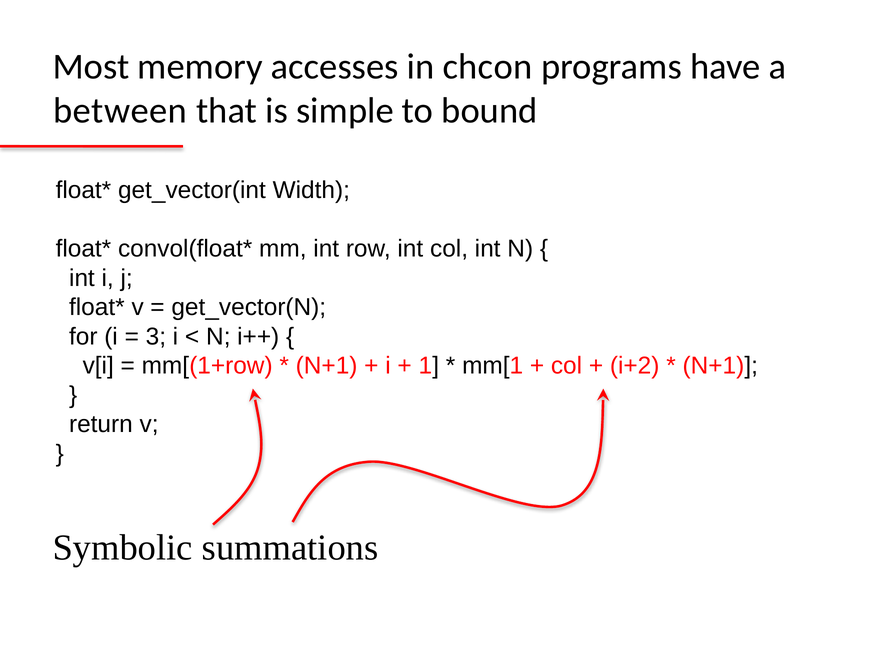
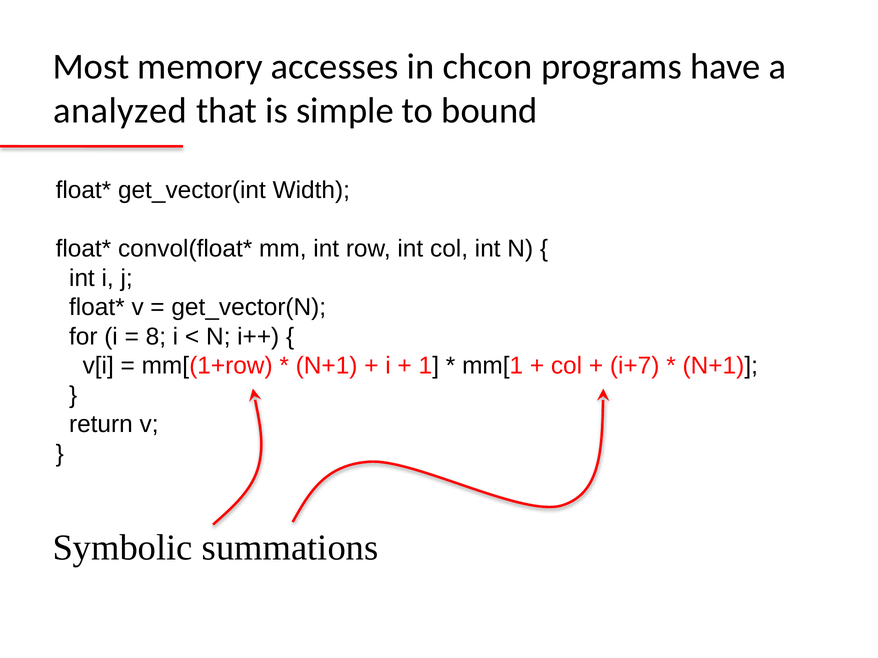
between: between -> analyzed
3: 3 -> 8
i+2: i+2 -> i+7
